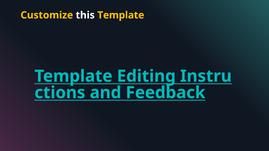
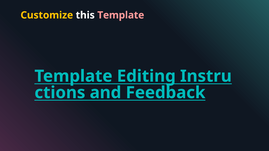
Template at (121, 15) colour: yellow -> pink
